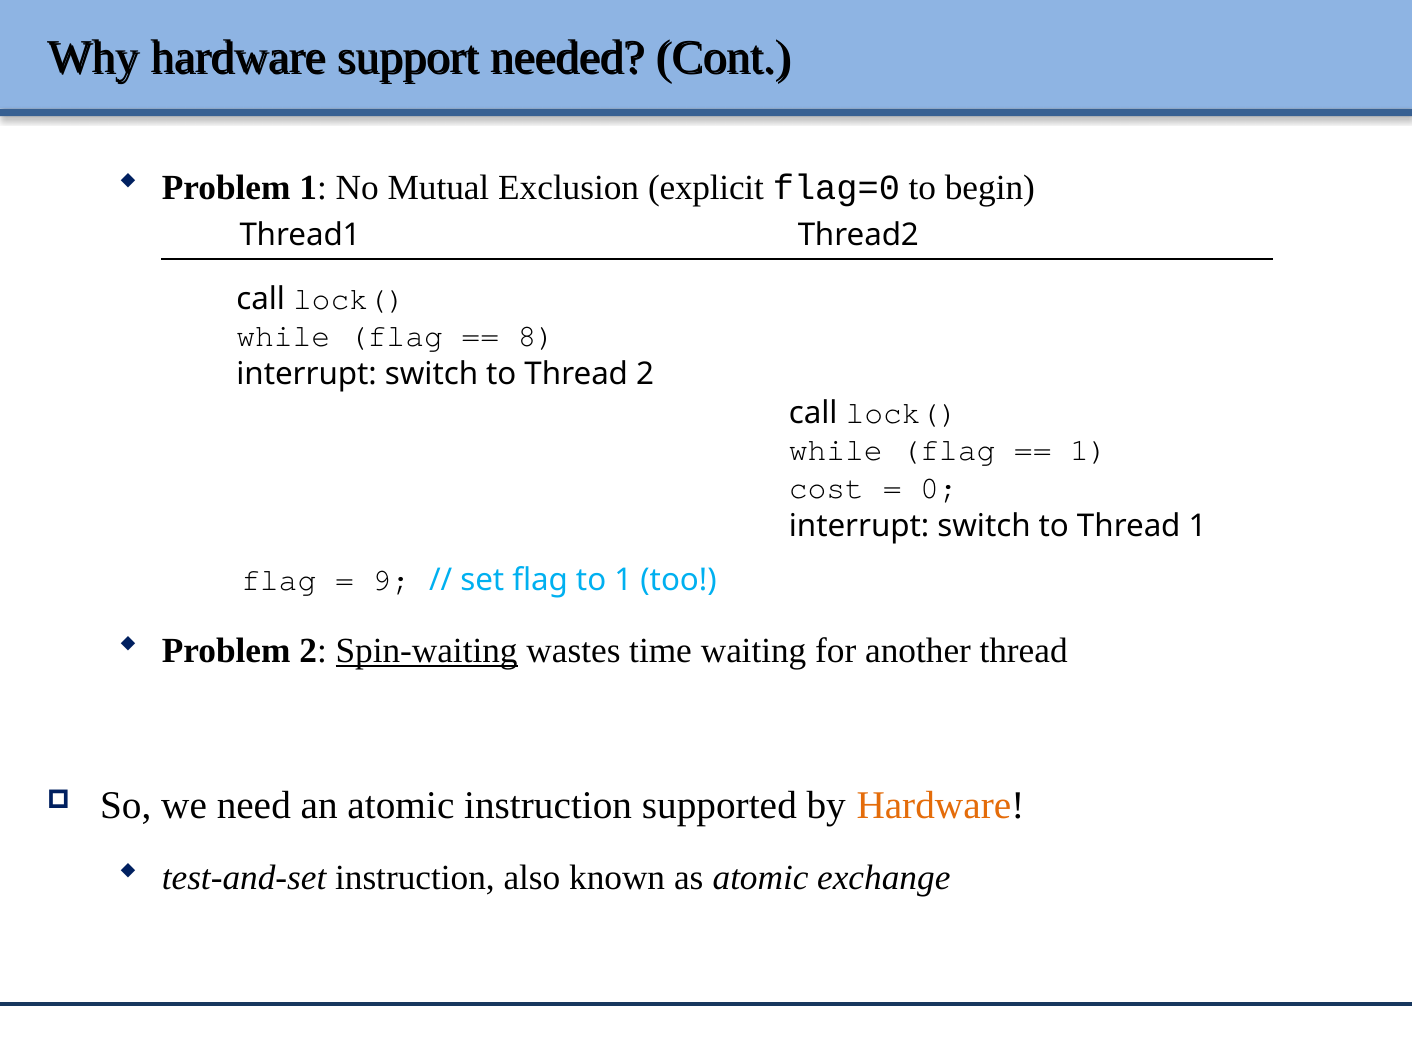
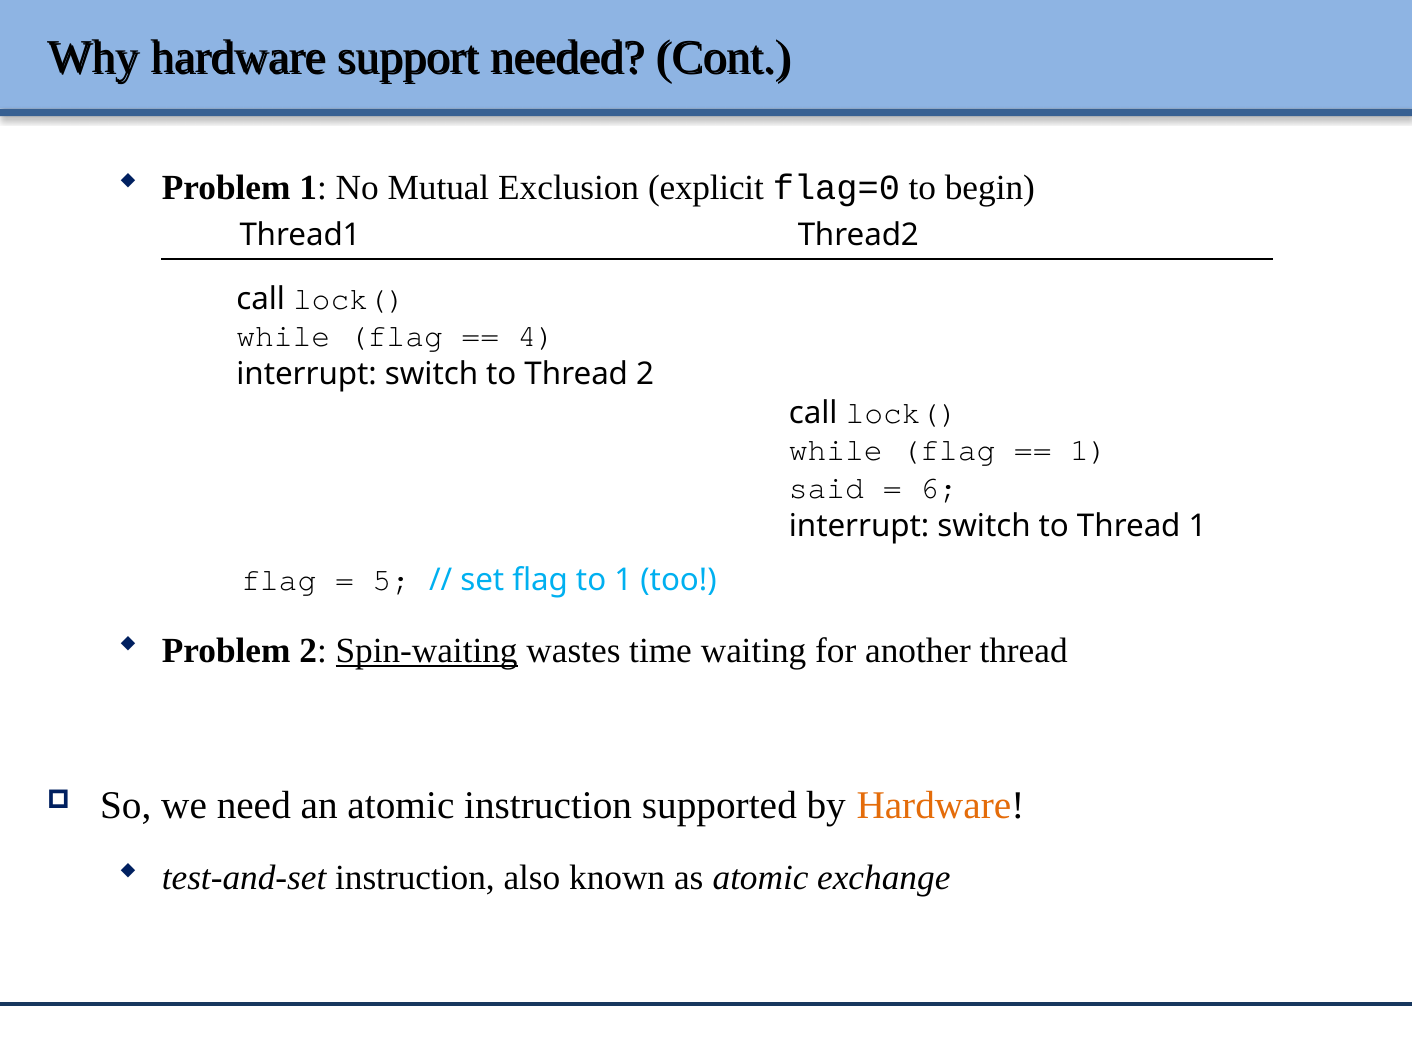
8: 8 -> 4
cost: cost -> said
0: 0 -> 6
9: 9 -> 5
